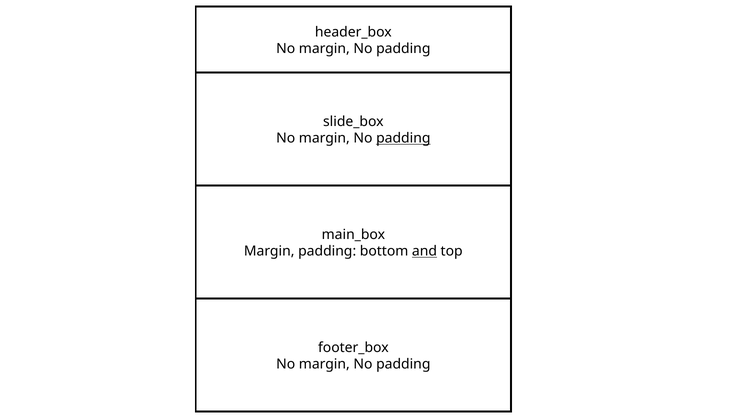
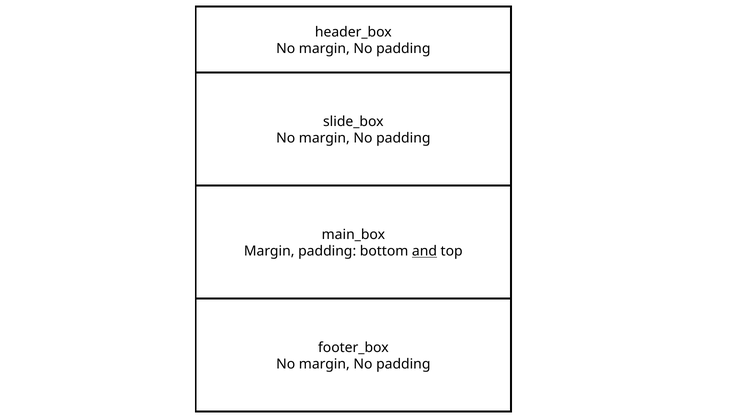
padding at (403, 138) underline: present -> none
